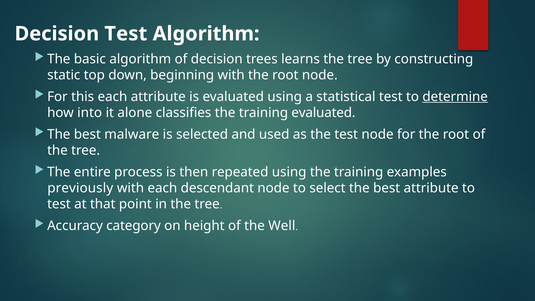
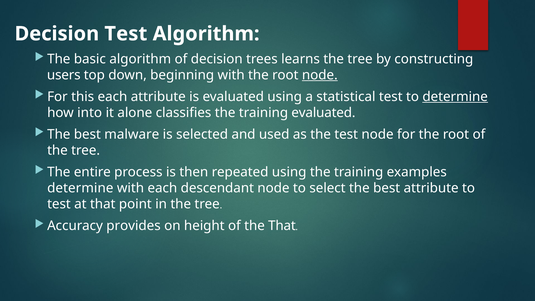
static: static -> users
node at (320, 75) underline: none -> present
previously at (80, 188): previously -> determine
category: category -> provides
the Well: Well -> That
